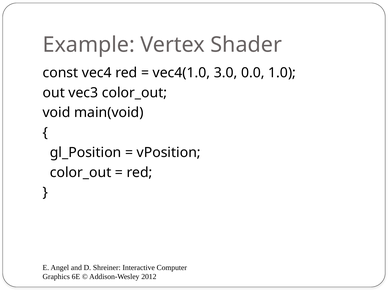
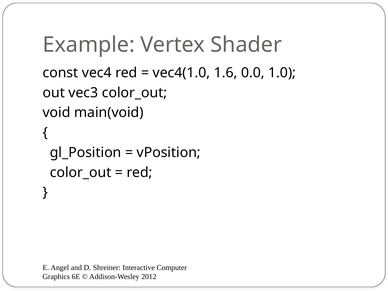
3.0: 3.0 -> 1.6
